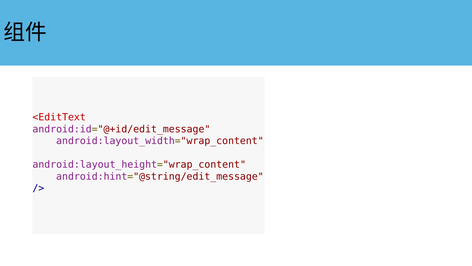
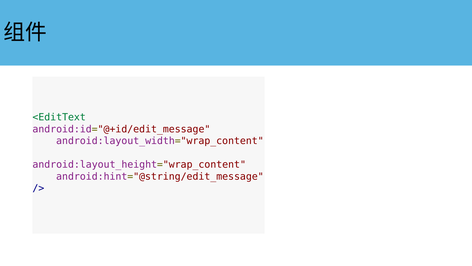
<EditText colour: red -> green
